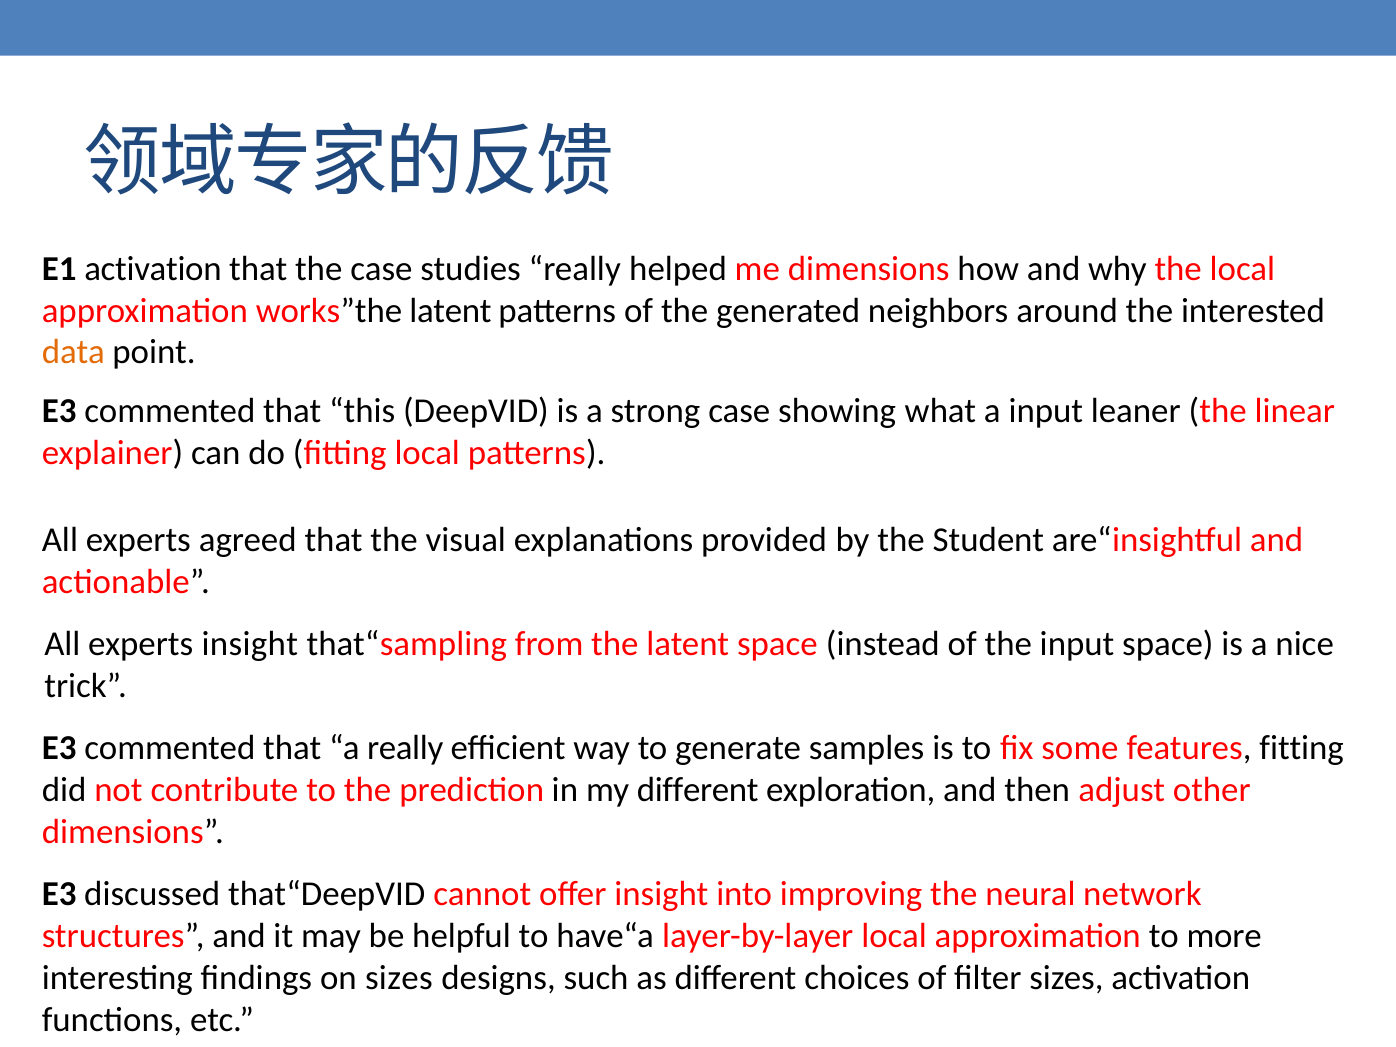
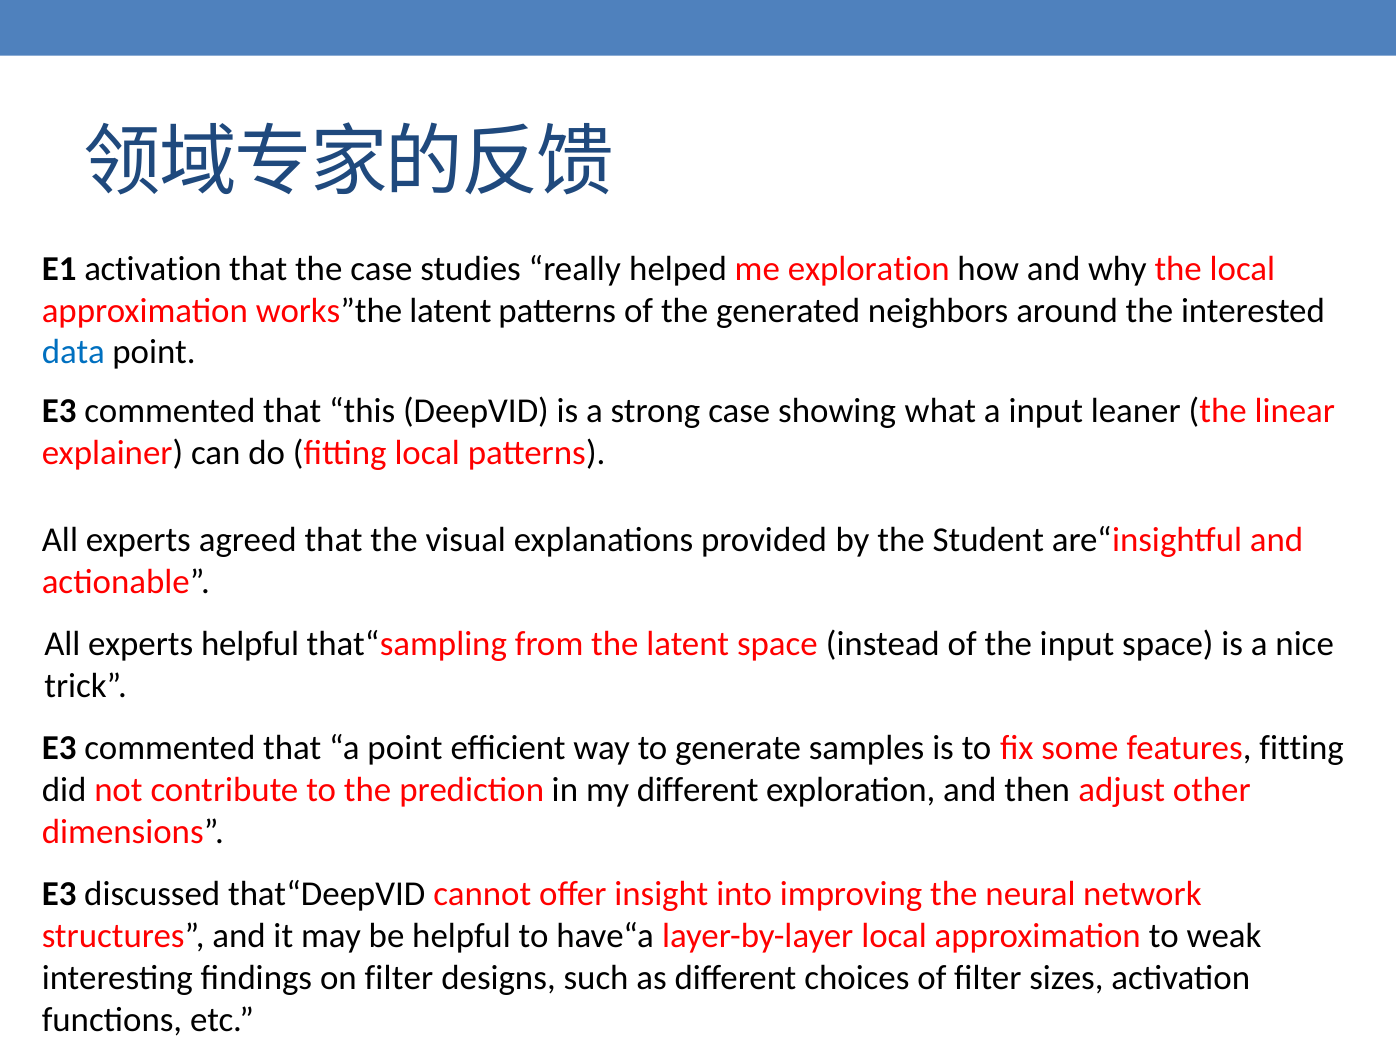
me dimensions: dimensions -> exploration
data colour: orange -> blue
experts insight: insight -> helpful
a really: really -> point
more: more -> weak
on sizes: sizes -> filter
